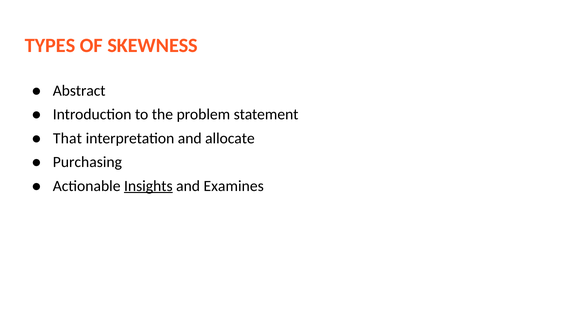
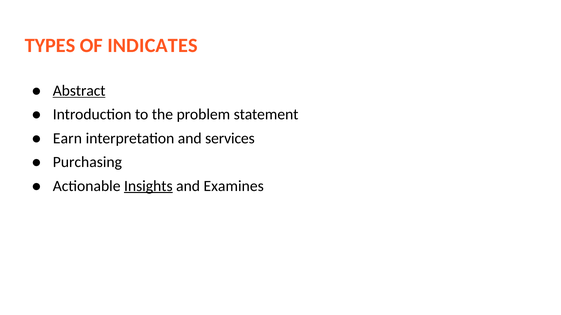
SKEWNESS: SKEWNESS -> INDICATES
Abstract underline: none -> present
That: That -> Earn
allocate: allocate -> services
